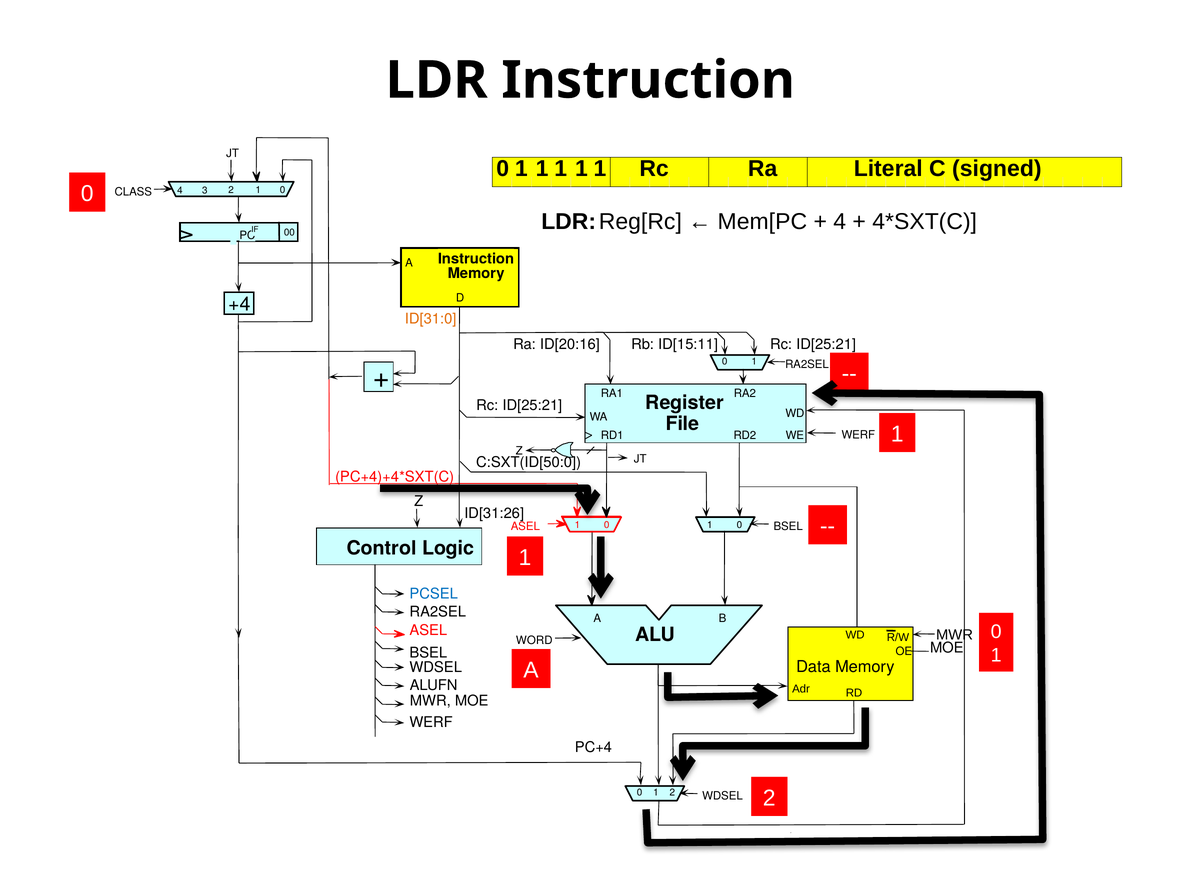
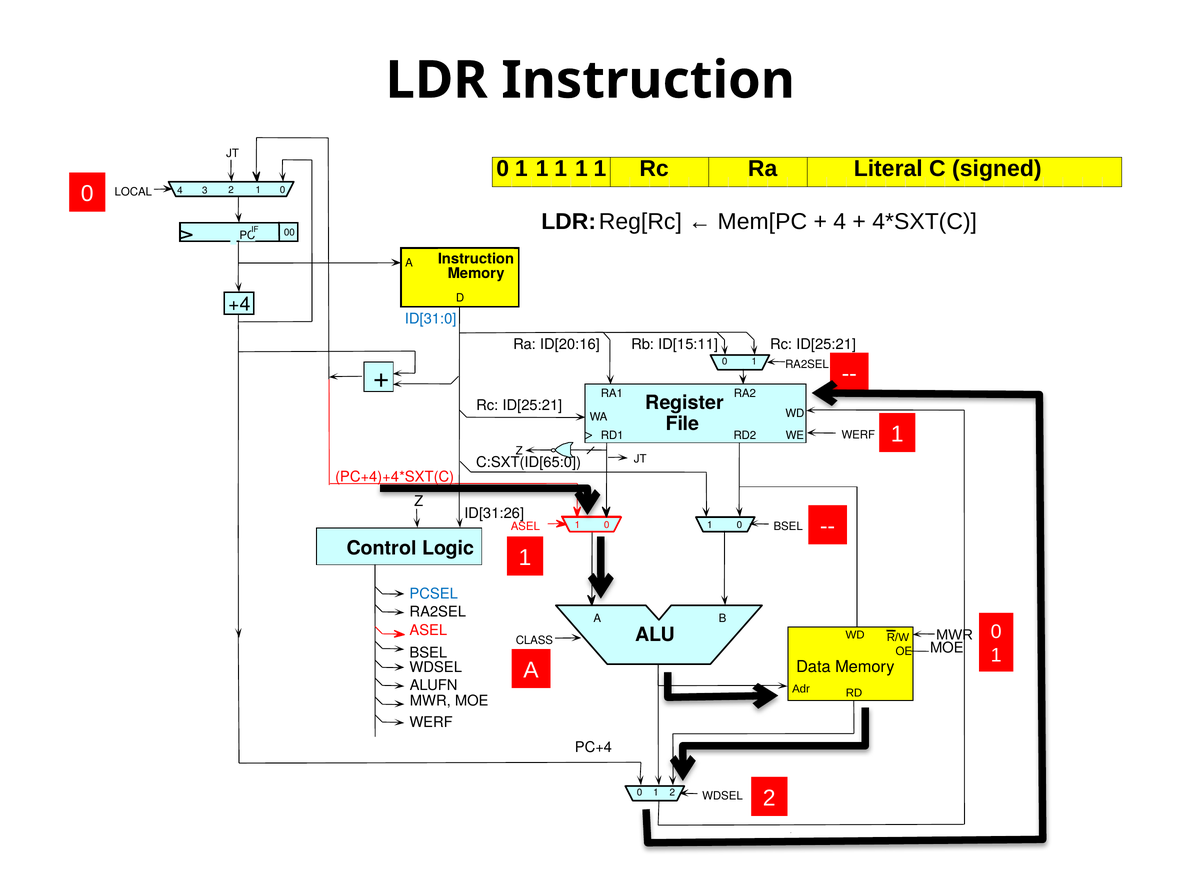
CLASS: CLASS -> LOCAL
ID[31:0 colour: orange -> blue
C:SXT(ID[50:0: C:SXT(ID[50:0 -> C:SXT(ID[65:0
WORD: WORD -> CLASS
